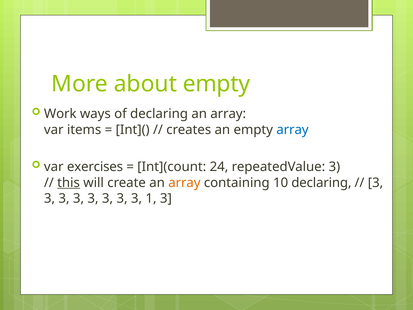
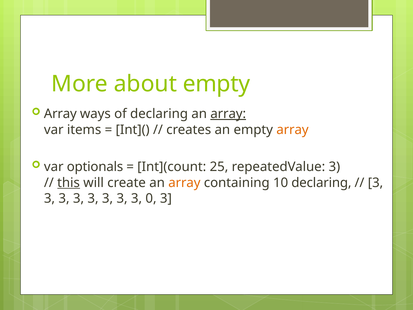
Work at (60, 114): Work -> Array
array at (228, 114) underline: none -> present
array at (292, 130) colour: blue -> orange
exercises: exercises -> optionals
24: 24 -> 25
1: 1 -> 0
